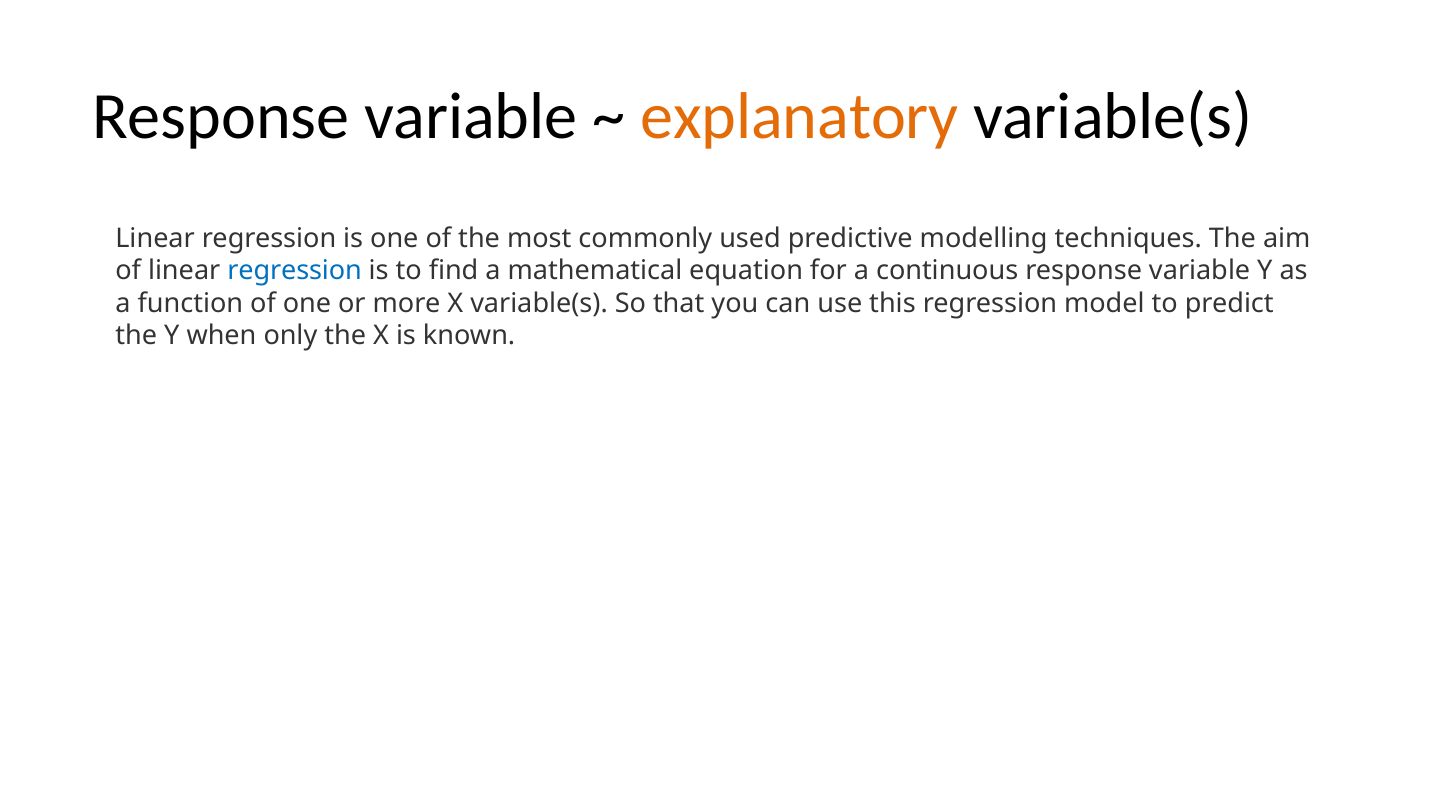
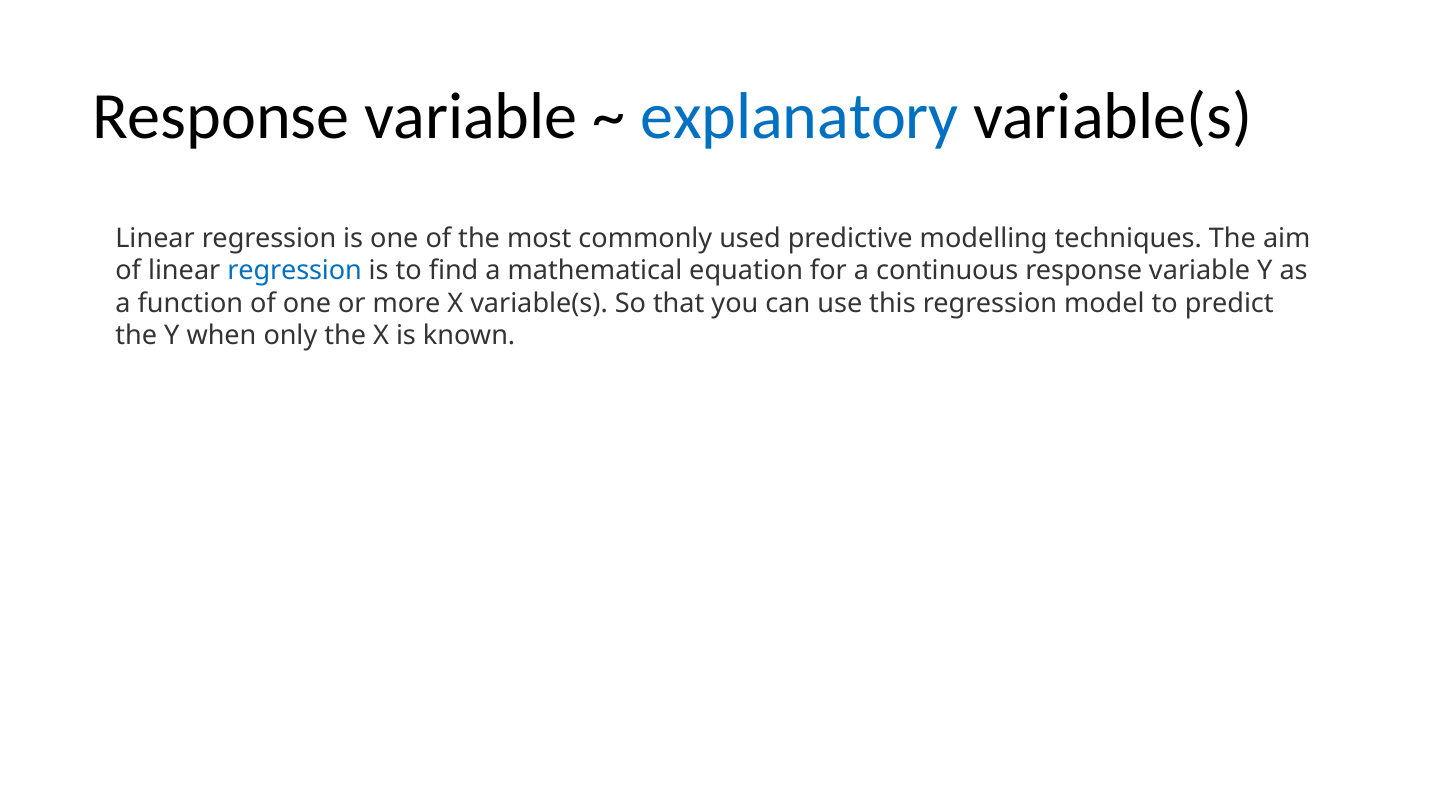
explanatory colour: orange -> blue
